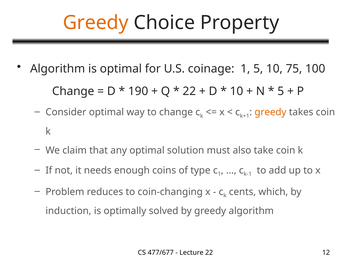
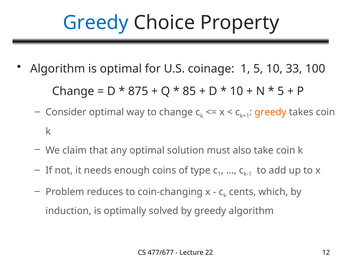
Greedy at (96, 23) colour: orange -> blue
75: 75 -> 33
190: 190 -> 875
22 at (189, 91): 22 -> 85
